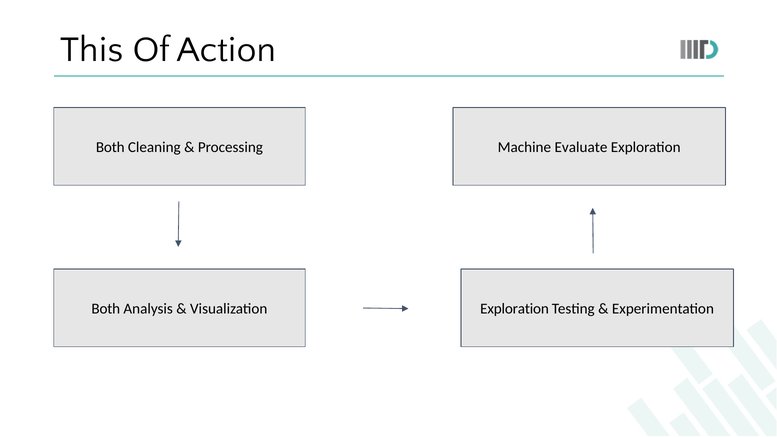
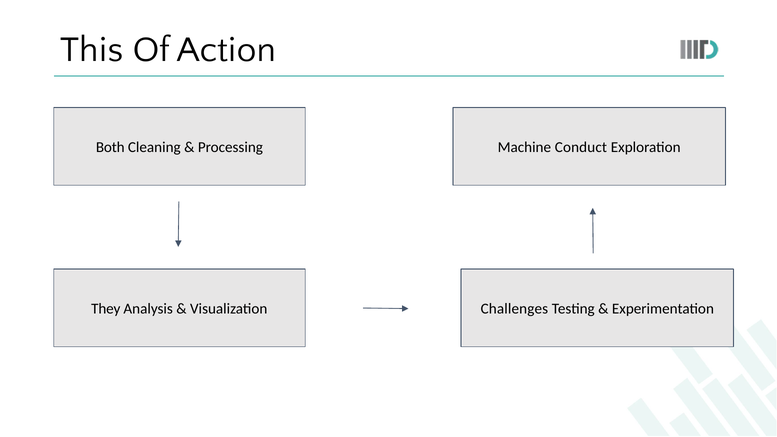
Evaluate: Evaluate -> Conduct
Both at (106, 309): Both -> They
Visualization Exploration: Exploration -> Challenges
